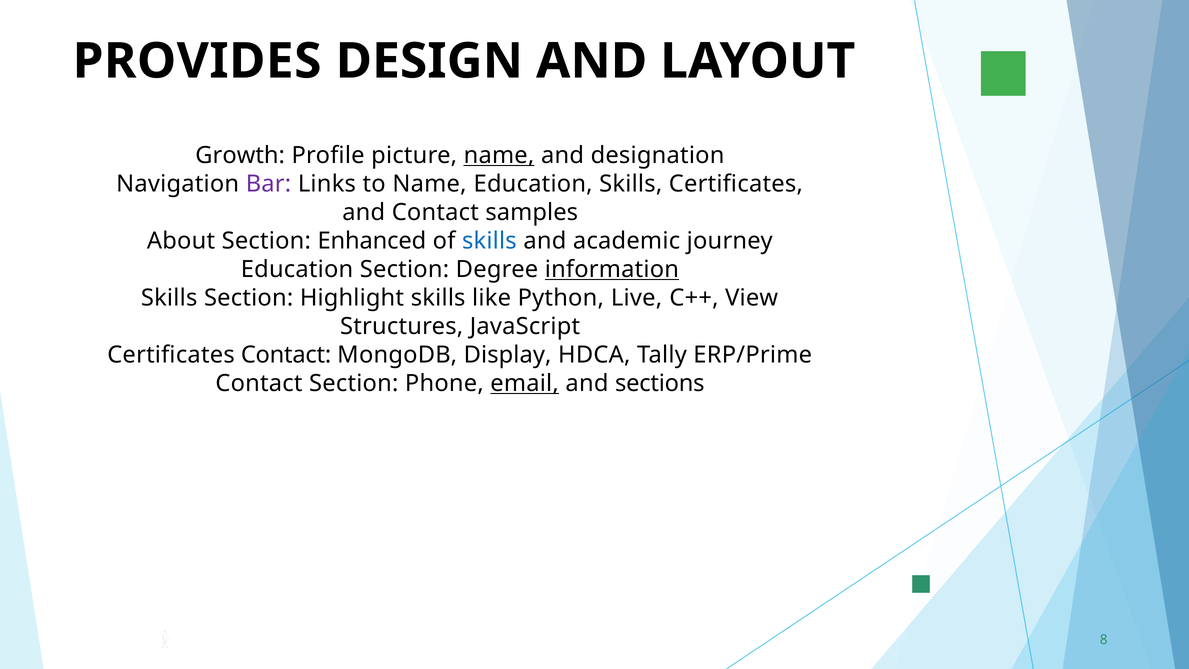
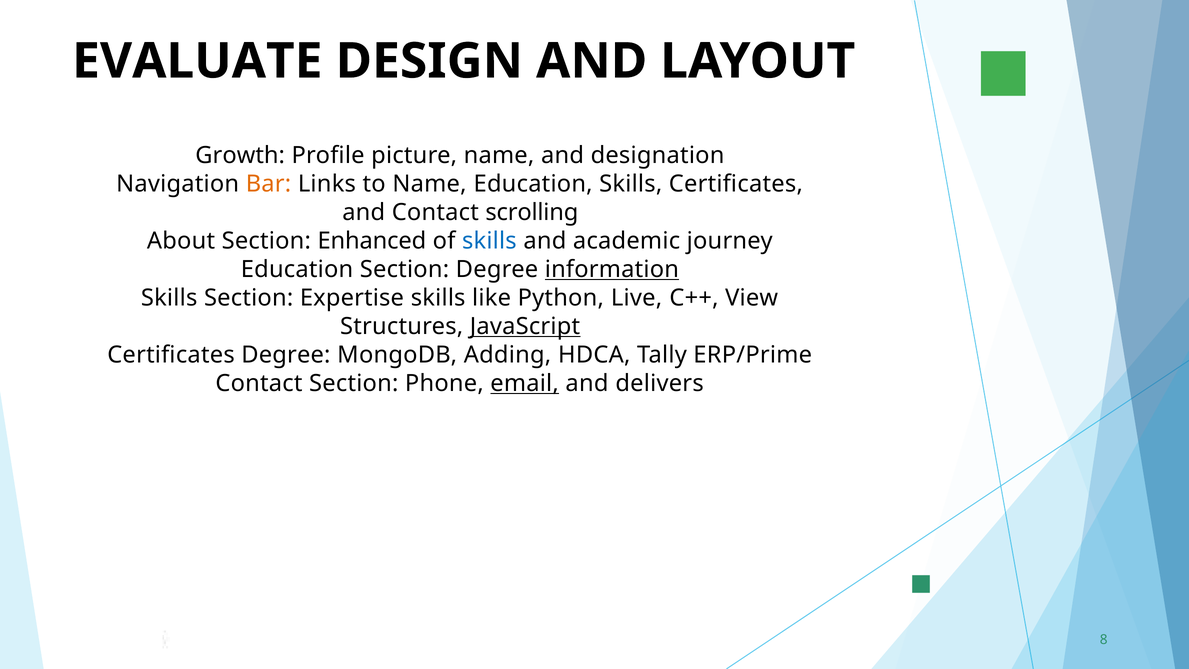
PROVIDES: PROVIDES -> EVALUATE
name at (499, 155) underline: present -> none
Bar colour: purple -> orange
samples: samples -> scrolling
Highlight: Highlight -> Expertise
JavaScript underline: none -> present
Certificates Contact: Contact -> Degree
Display: Display -> Adding
sections: sections -> delivers
